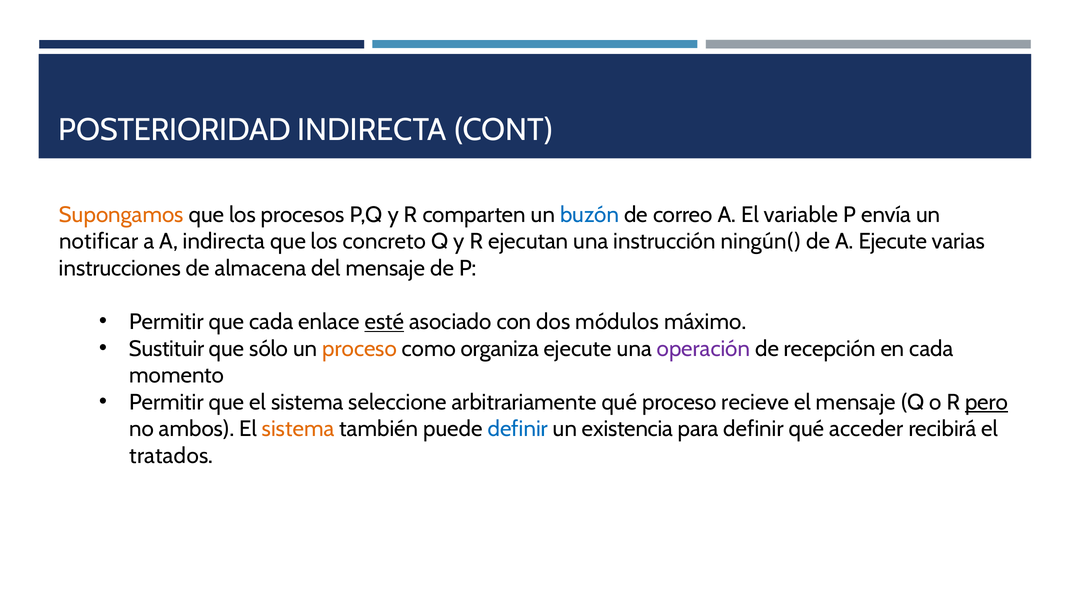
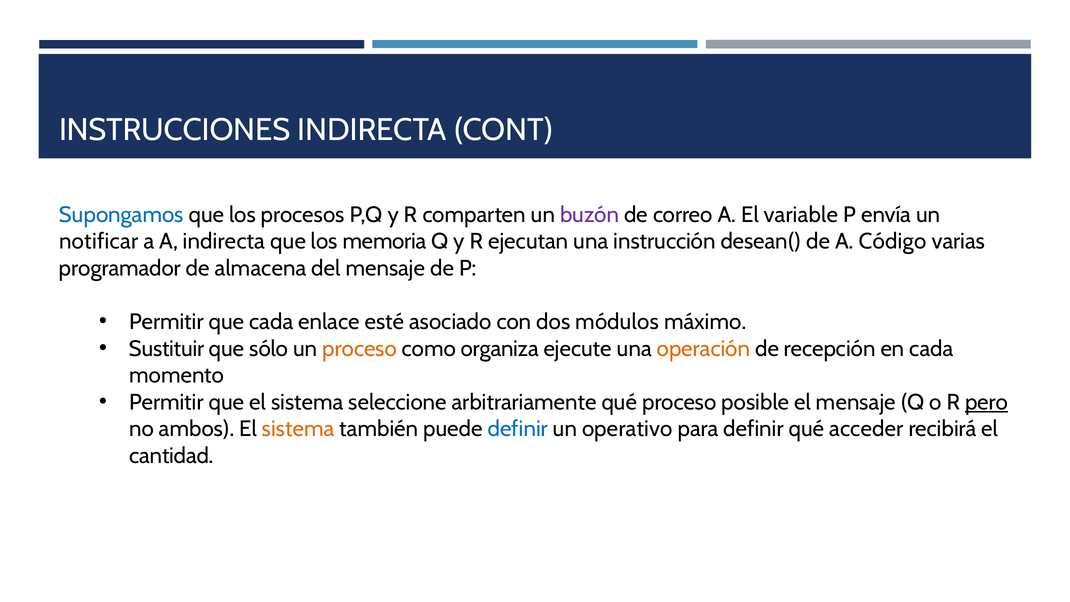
POSTERIORIDAD: POSTERIORIDAD -> INSTRUCCIONES
Supongamos colour: orange -> blue
buzón colour: blue -> purple
concreto: concreto -> memoria
ningún(: ningún( -> desean(
A Ejecute: Ejecute -> Código
instrucciones: instrucciones -> programador
esté underline: present -> none
operación colour: purple -> orange
recieve: recieve -> posible
existencia: existencia -> operativo
tratados: tratados -> cantidad
